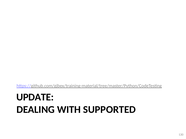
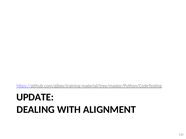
SUPPORTED: SUPPORTED -> ALIGNMENT
